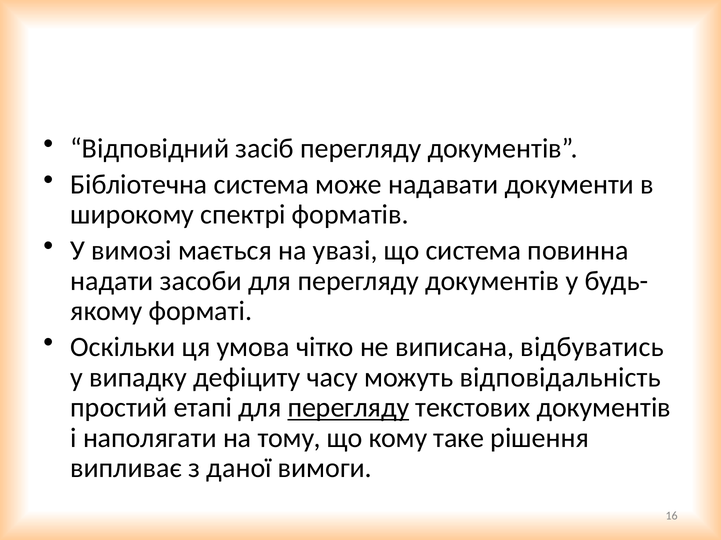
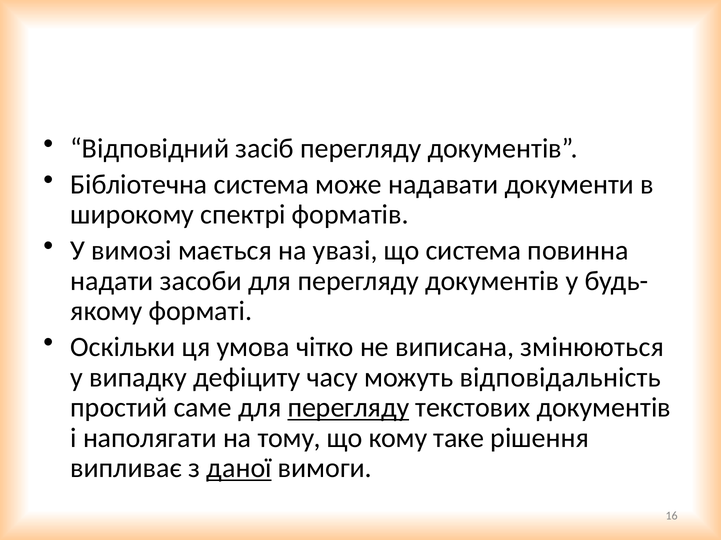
відбуватись: відбуватись -> змінюються
етапі: етапі -> саме
даної underline: none -> present
